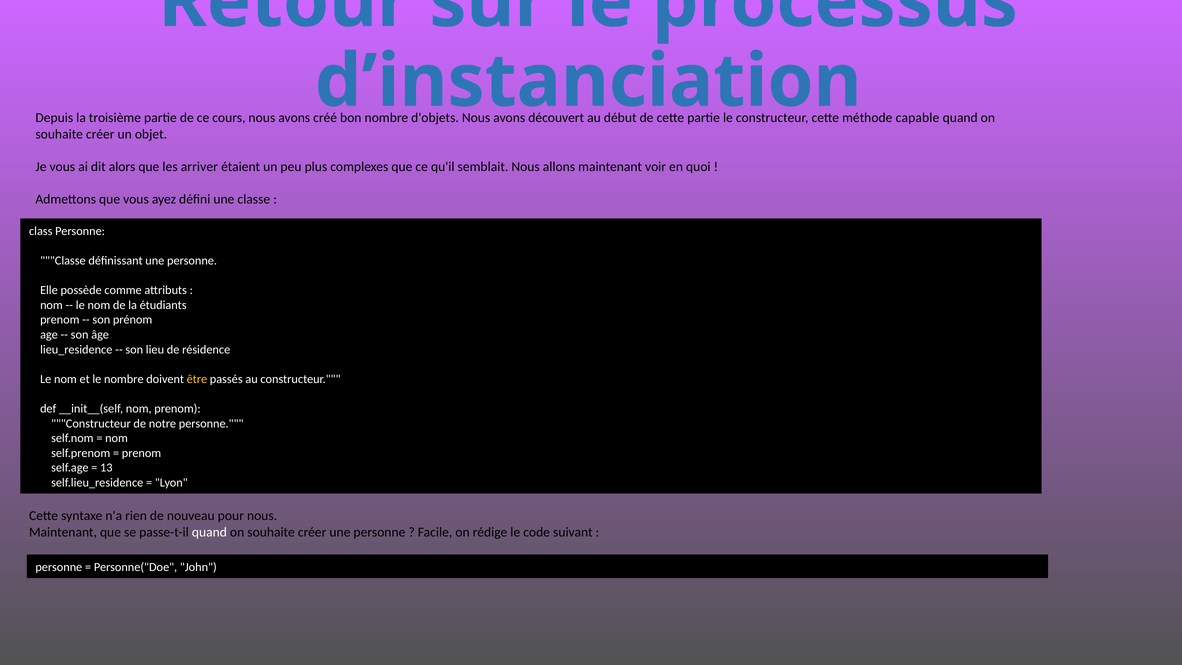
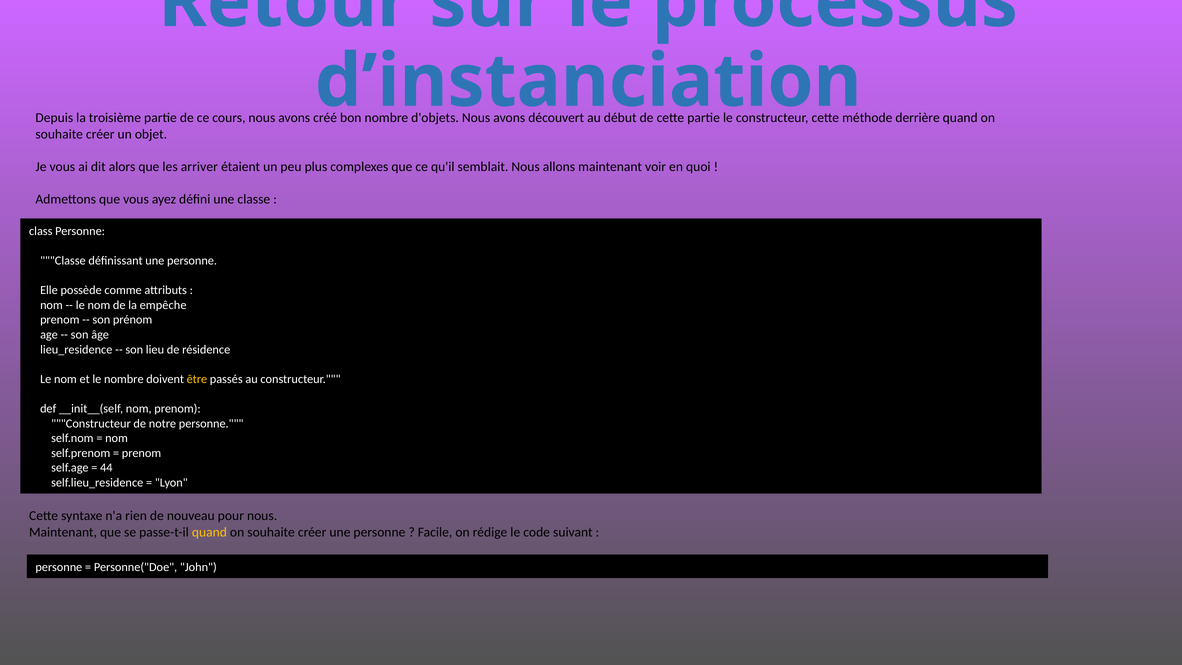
capable: capable -> derrière
étudiants: étudiants -> empêche
13: 13 -> 44
quand at (209, 532) colour: white -> yellow
